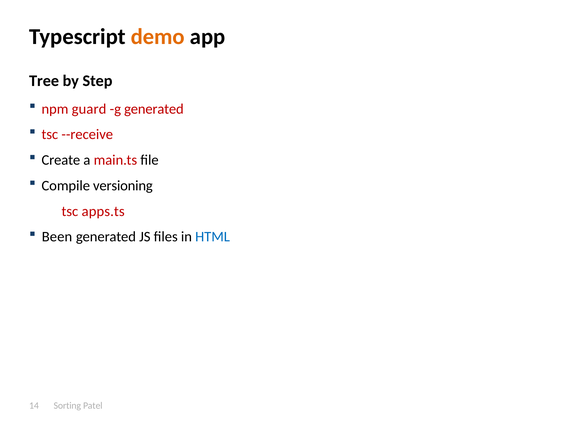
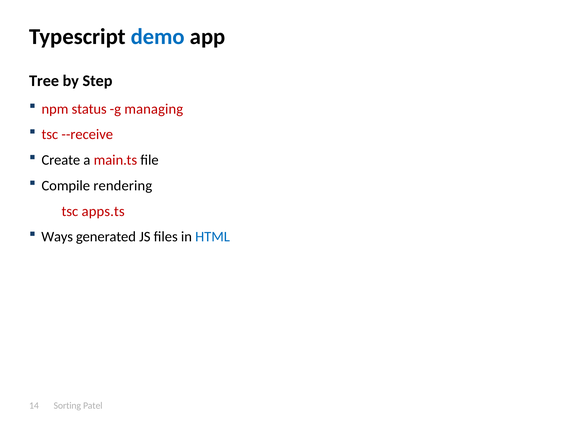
demo colour: orange -> blue
guard: guard -> status
g generated: generated -> managing
versioning: versioning -> rendering
Been: Been -> Ways
